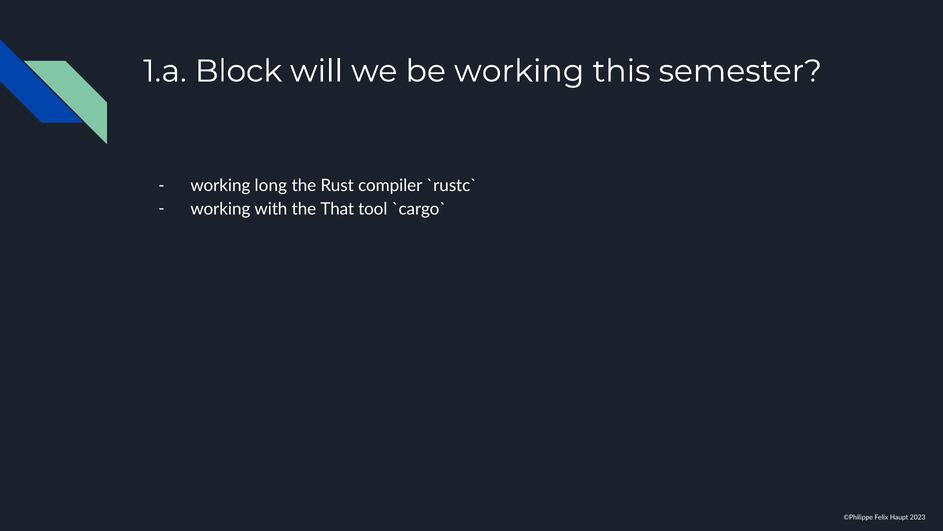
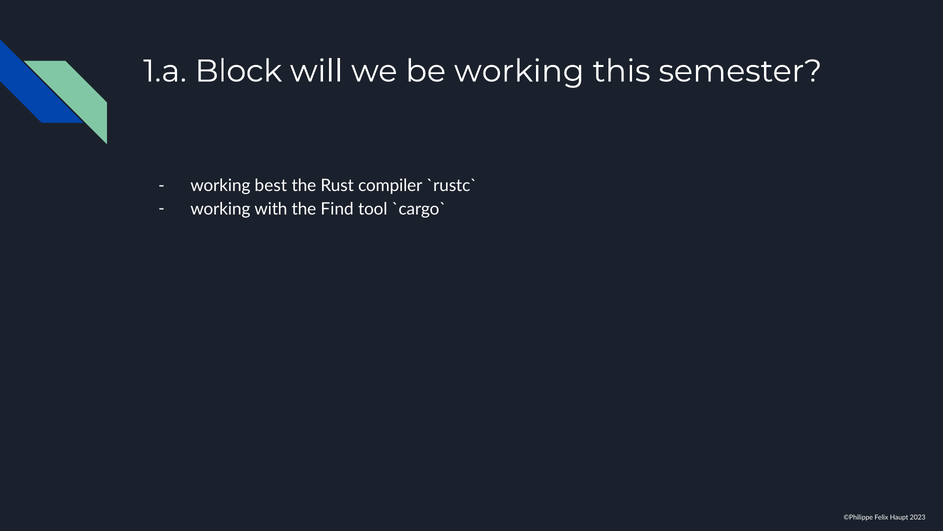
long: long -> best
That: That -> Find
